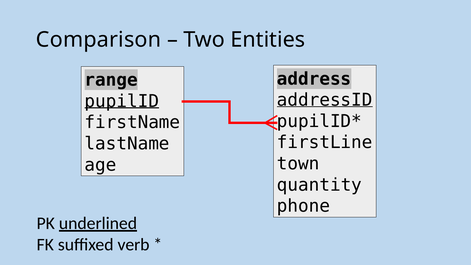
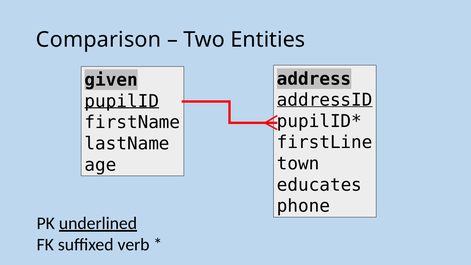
range: range -> given
quantity: quantity -> educates
